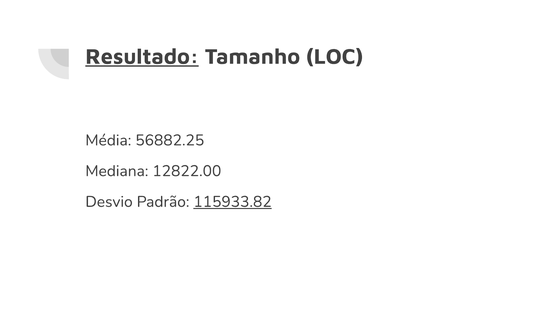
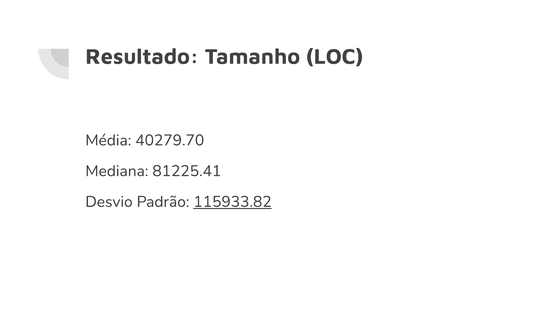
Resultado underline: present -> none
56882.25: 56882.25 -> 40279.70
12822.00: 12822.00 -> 81225.41
